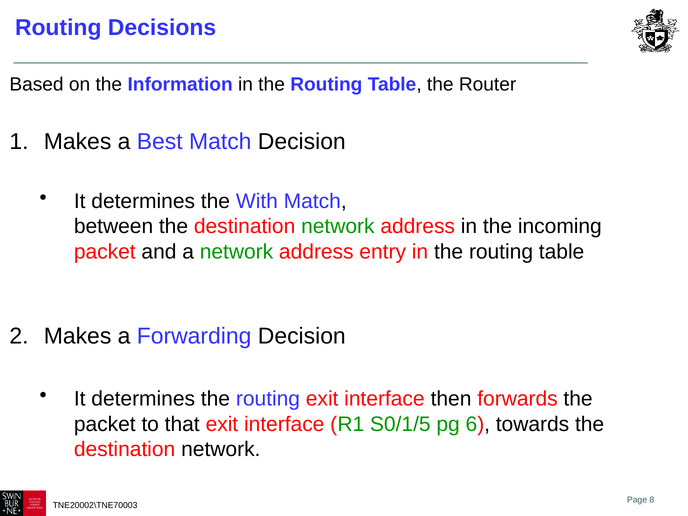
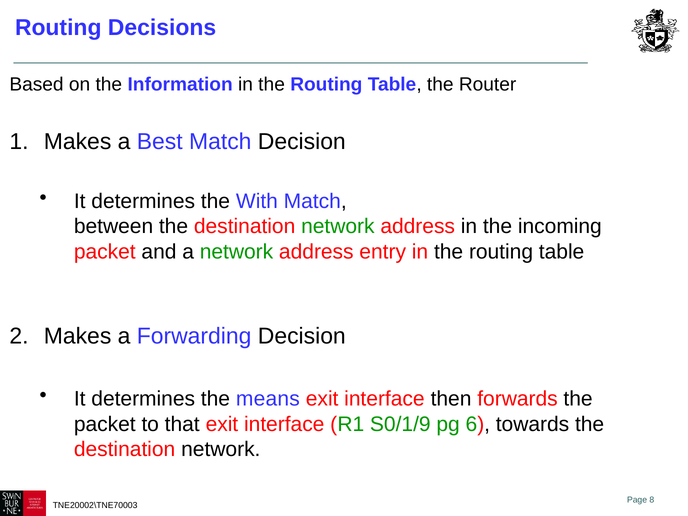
determines the routing: routing -> means
S0/1/5: S0/1/5 -> S0/1/9
